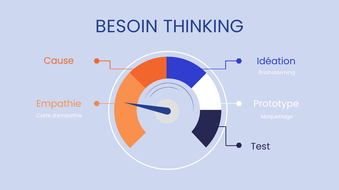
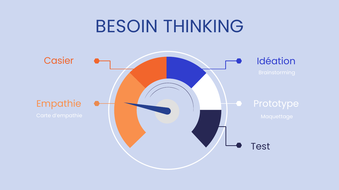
Cause: Cause -> Casier
